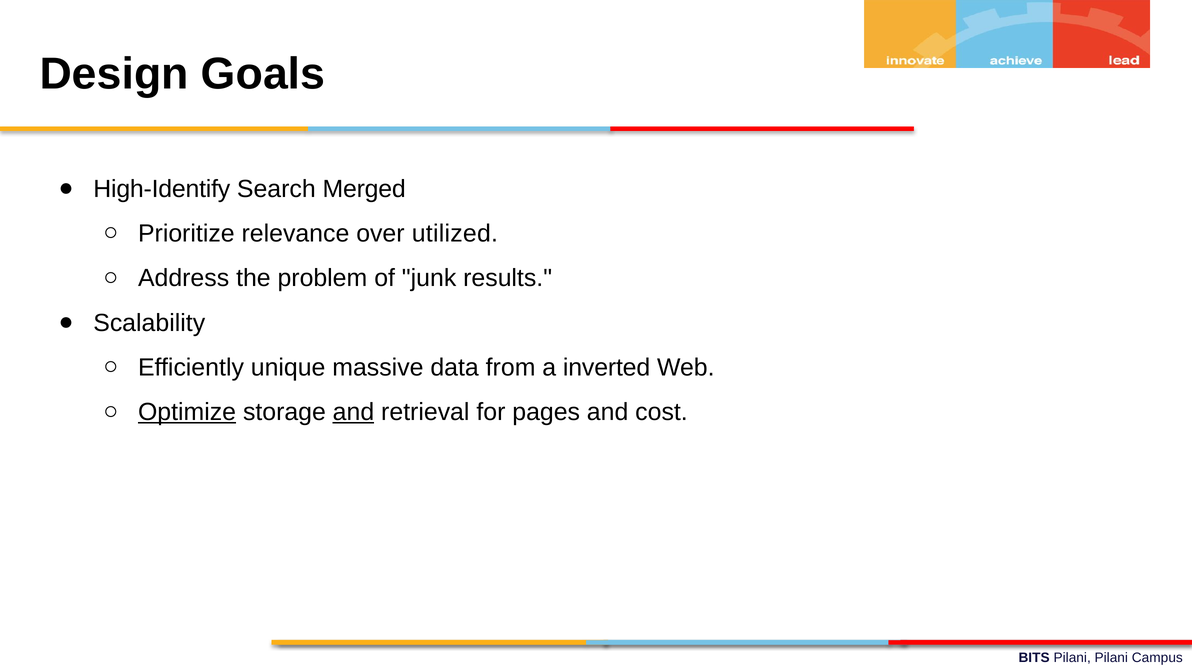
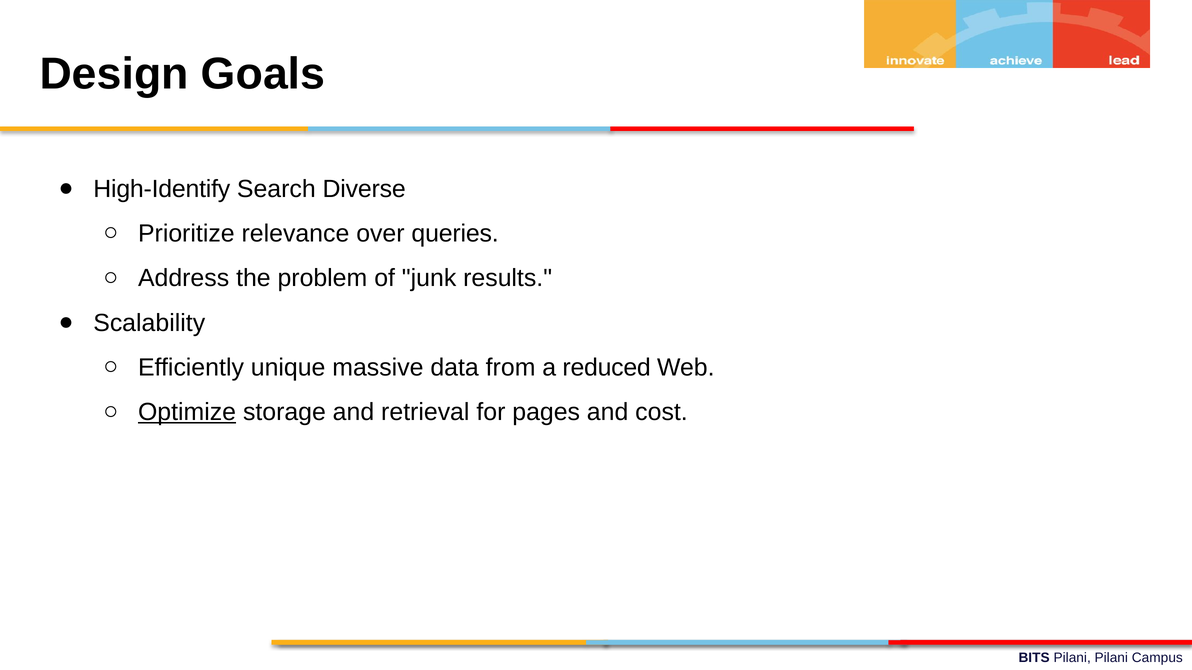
Merged: Merged -> Diverse
utilized: utilized -> queries
inverted: inverted -> reduced
and at (353, 413) underline: present -> none
